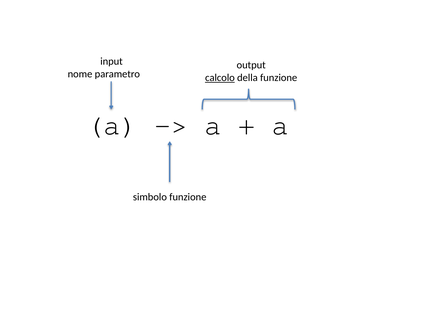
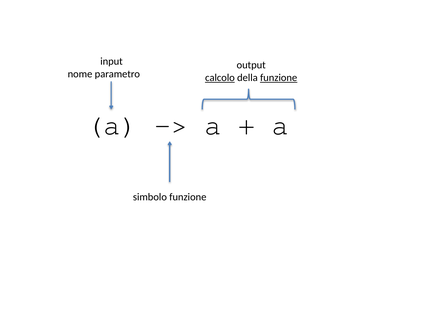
funzione at (279, 78) underline: none -> present
